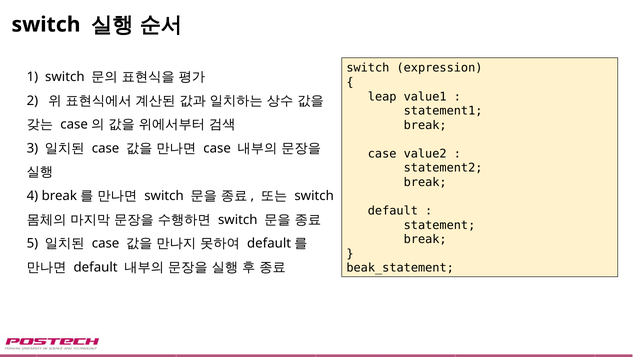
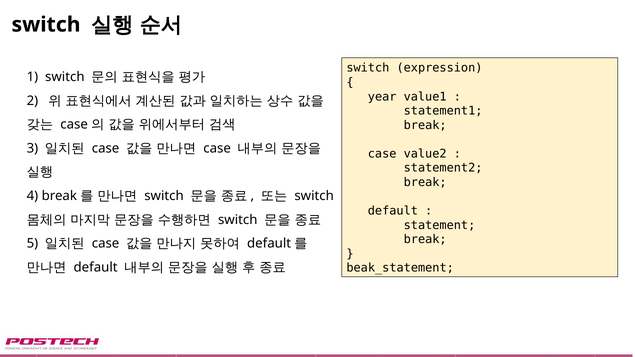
leap: leap -> year
